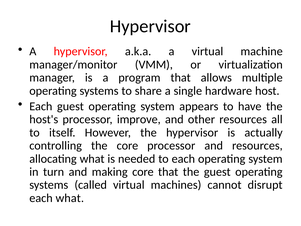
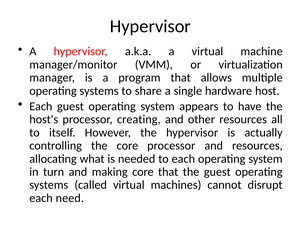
improve: improve -> creating
each what: what -> need
